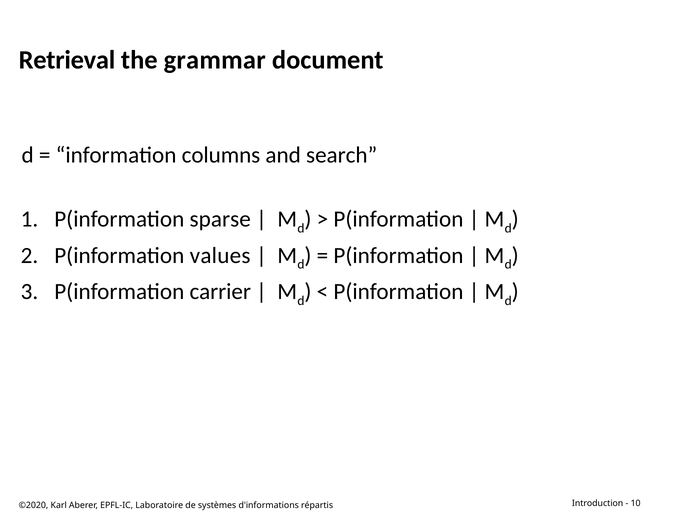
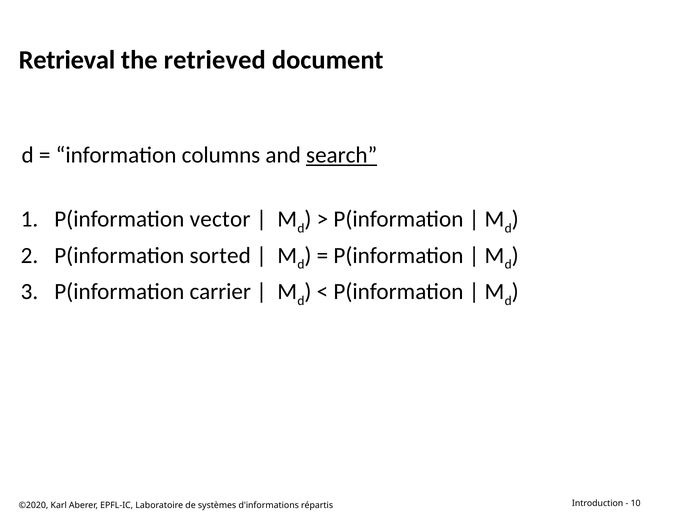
grammar: grammar -> retrieved
search underline: none -> present
sparse: sparse -> vector
values: values -> sorted
